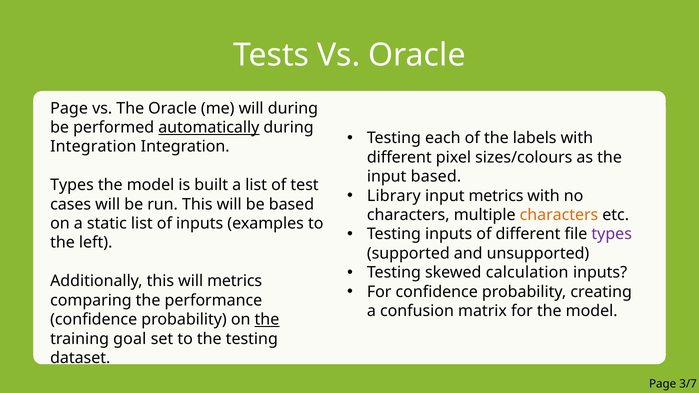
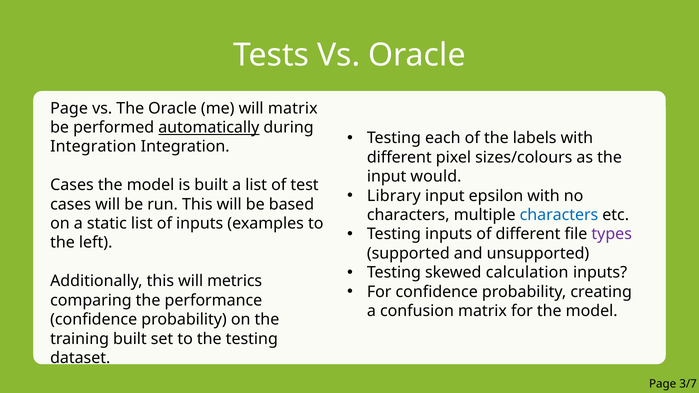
will during: during -> matrix
input based: based -> would
Types at (72, 185): Types -> Cases
input metrics: metrics -> epsilon
characters at (559, 215) colour: orange -> blue
the at (267, 320) underline: present -> none
training goal: goal -> built
